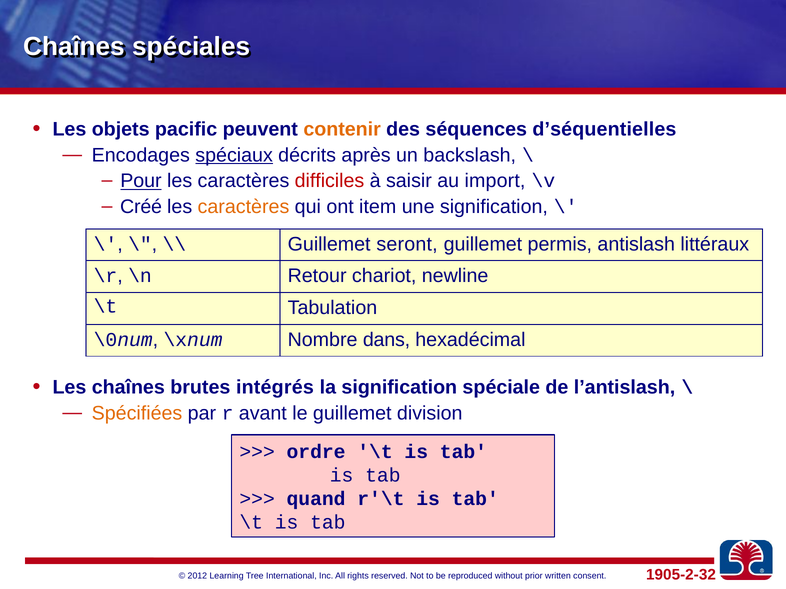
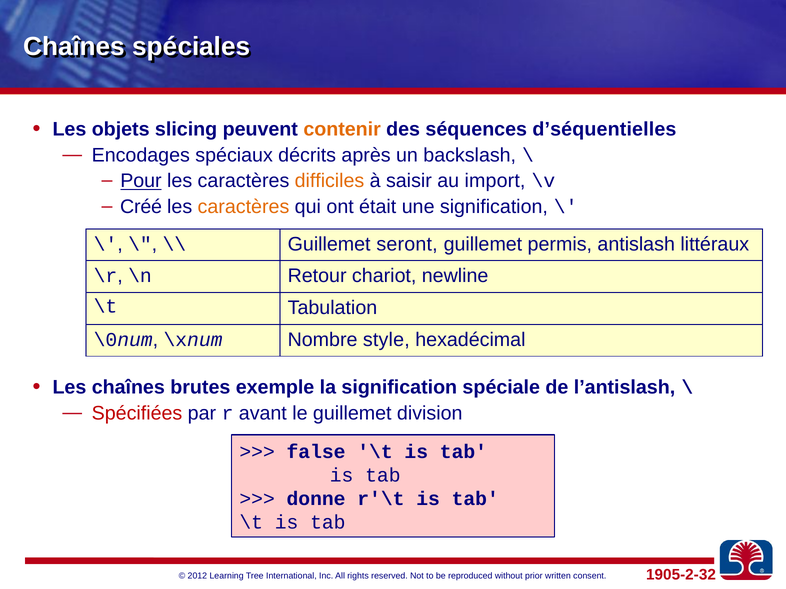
pacific: pacific -> slicing
spéciaux underline: present -> none
difficiles colour: red -> orange
item: item -> était
dans: dans -> style
intégrés: intégrés -> exemple
Spécifiées colour: orange -> red
ordre: ordre -> false
quand: quand -> donne
